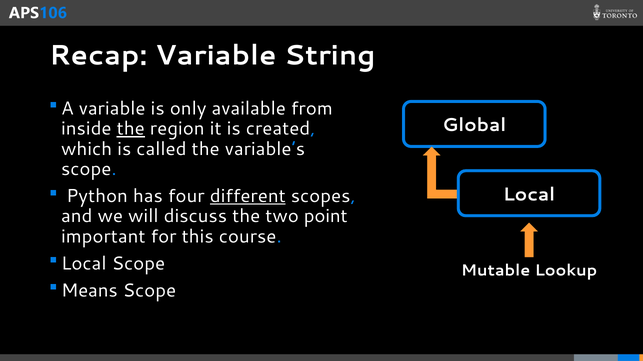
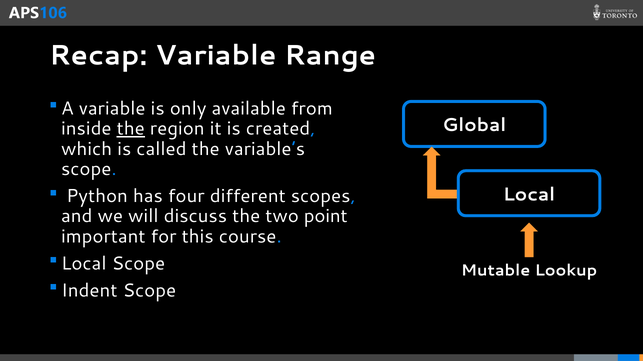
String: String -> Range
different underline: present -> none
Means: Means -> Indent
